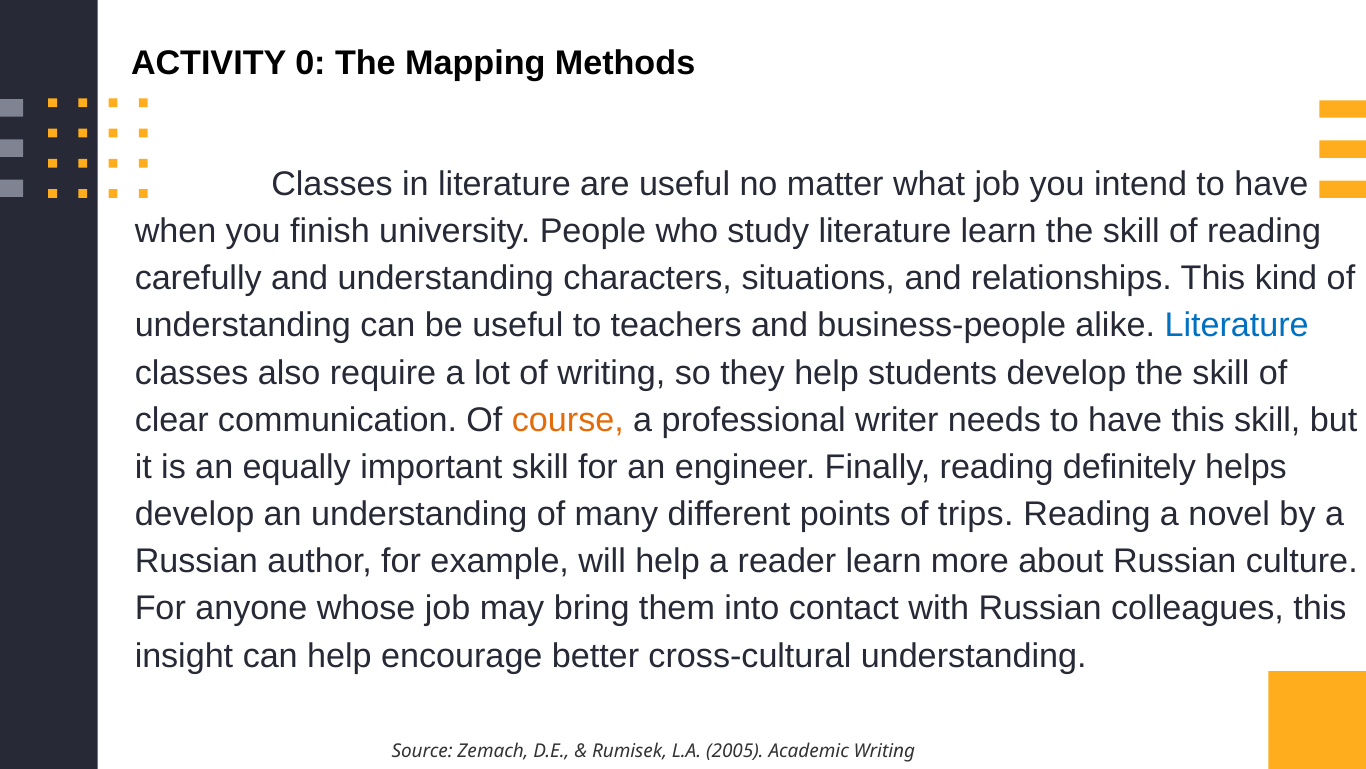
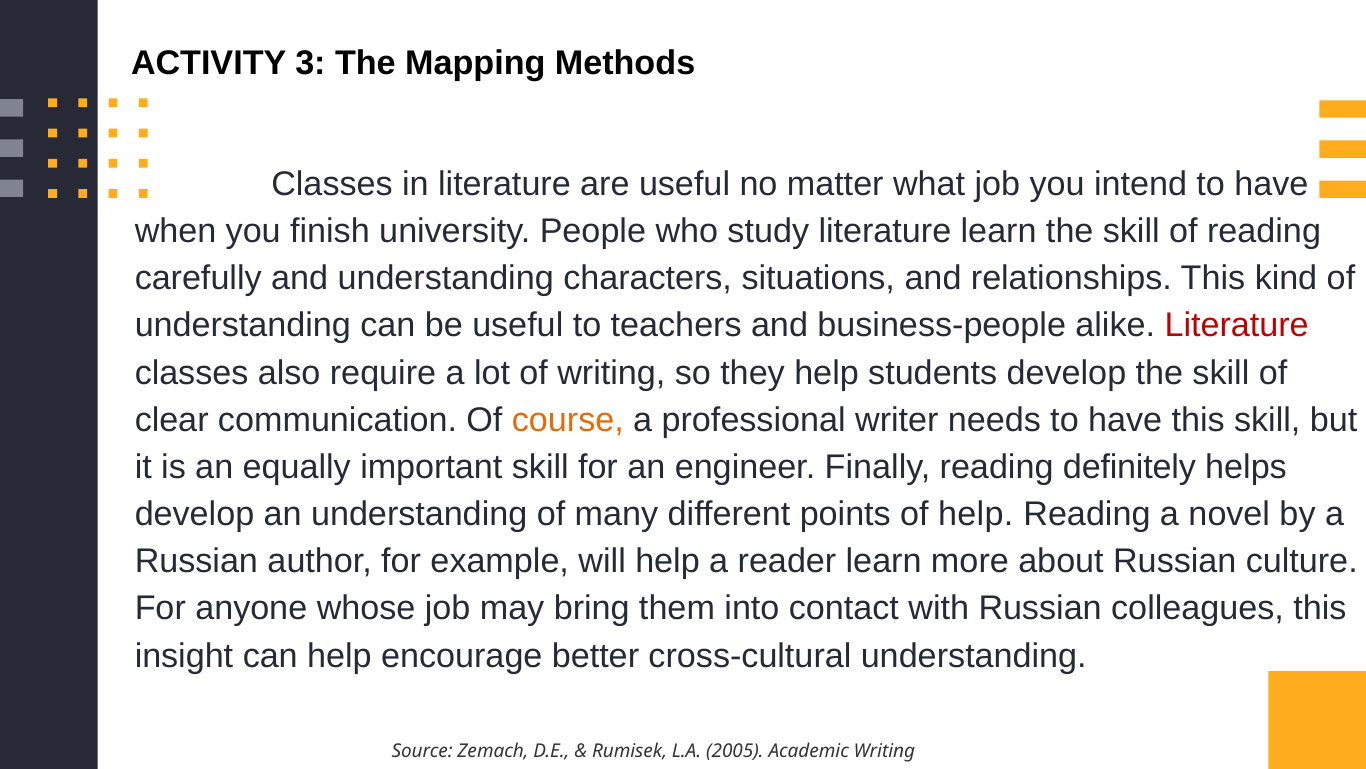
0: 0 -> 3
Literature at (1237, 325) colour: blue -> red
of trips: trips -> help
